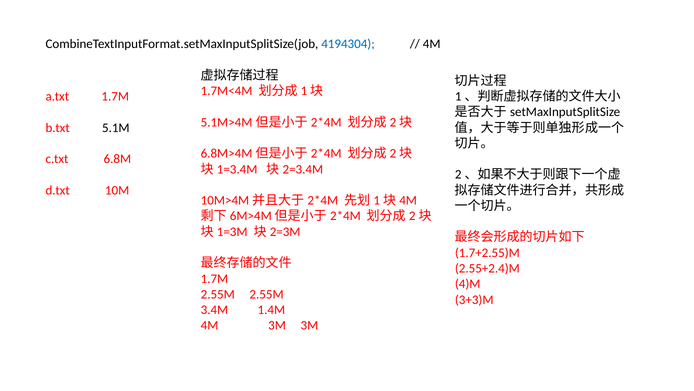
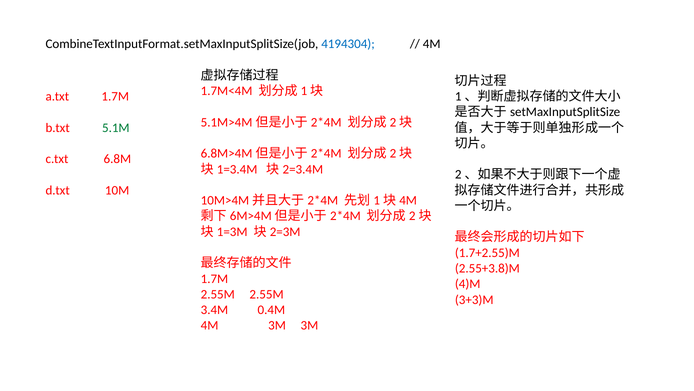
5.1M colour: black -> green
2.55+2.4)M: 2.55+2.4)M -> 2.55+3.8)M
1.4M: 1.4M -> 0.4M
